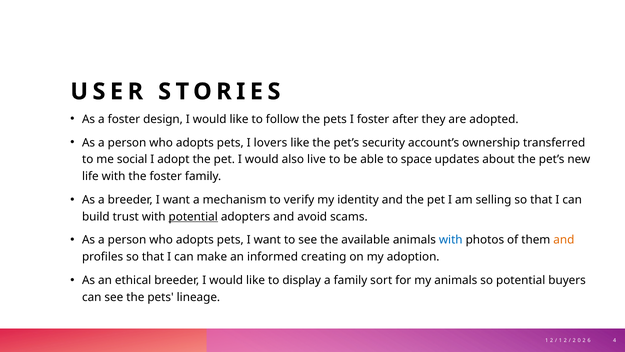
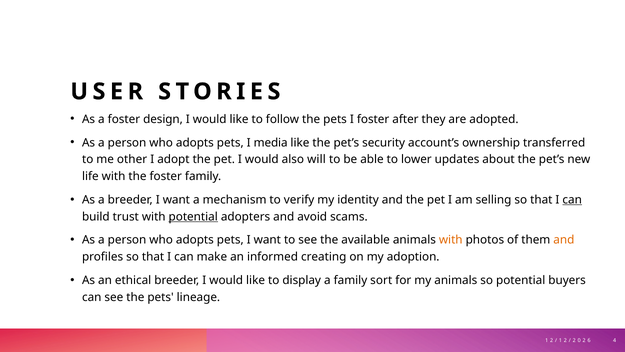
lovers: lovers -> media
social: social -> other
live: live -> will
space: space -> lower
can at (572, 200) underline: none -> present
with at (451, 240) colour: blue -> orange
